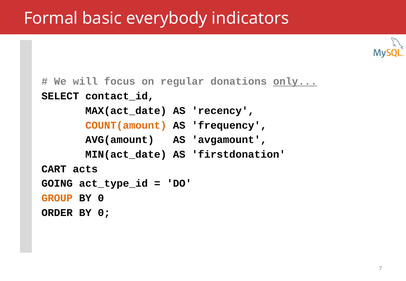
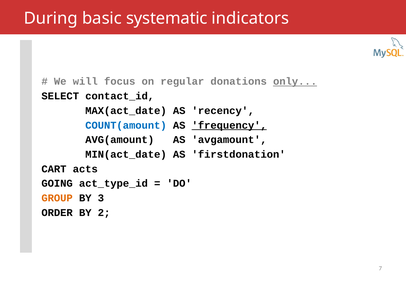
Formal: Formal -> During
everybody: everybody -> systematic
COUNT(amount colour: orange -> blue
frequency underline: none -> present
0 at (101, 198): 0 -> 3
ORDER BY 0: 0 -> 2
